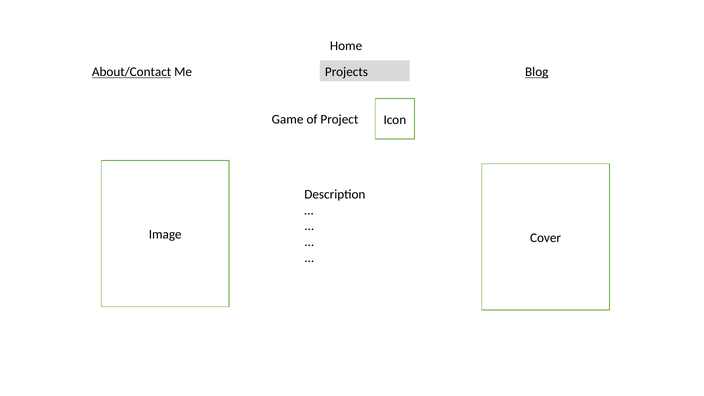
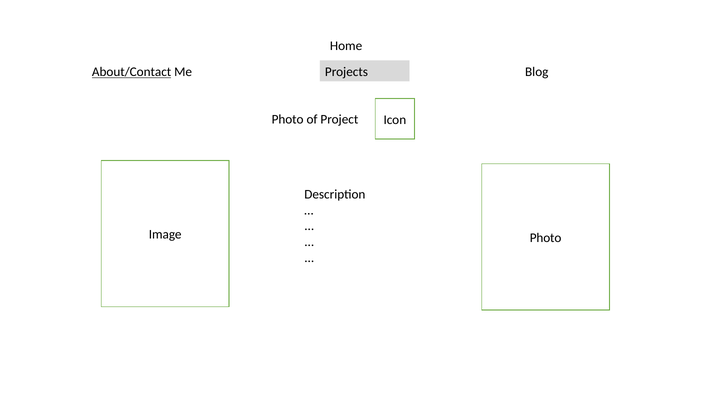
Blog underline: present -> none
Game at (288, 120): Game -> Photo
Image Cover: Cover -> Photo
